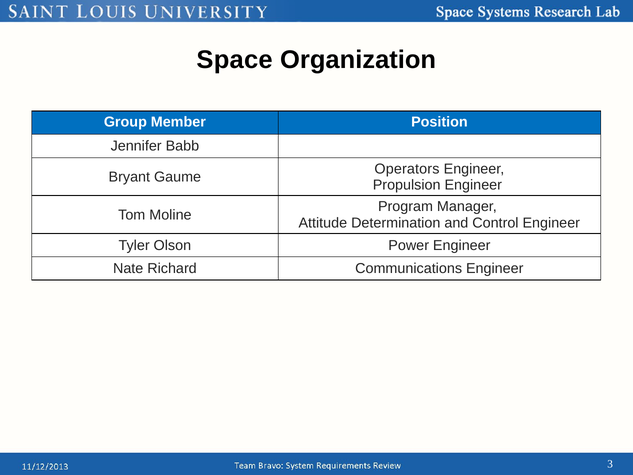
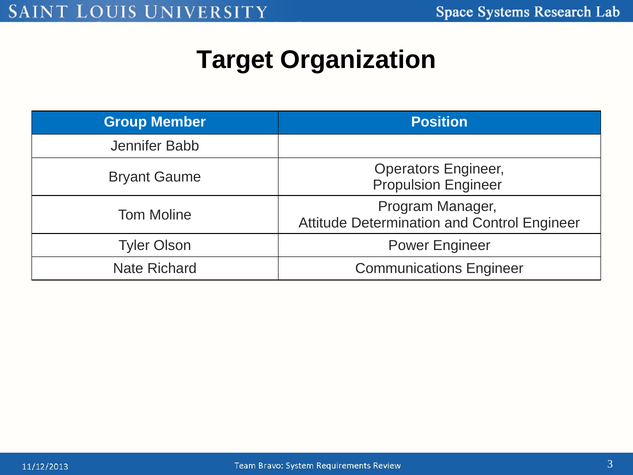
Space: Space -> Target
